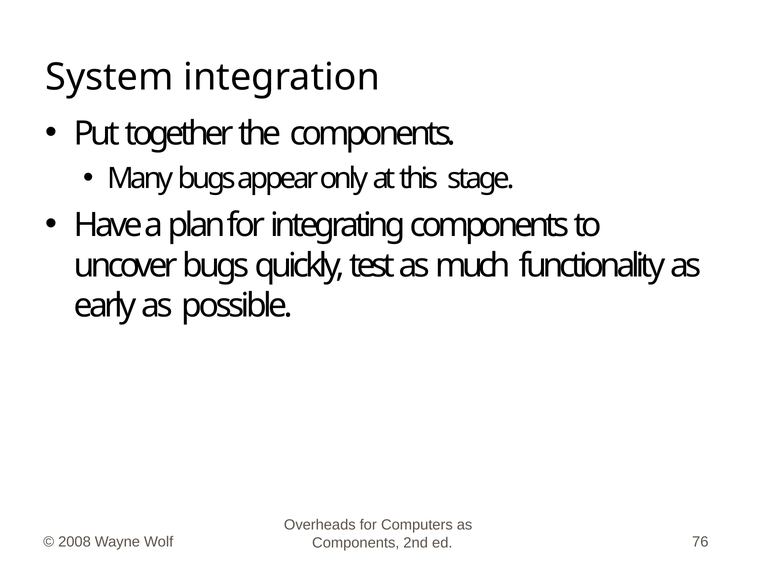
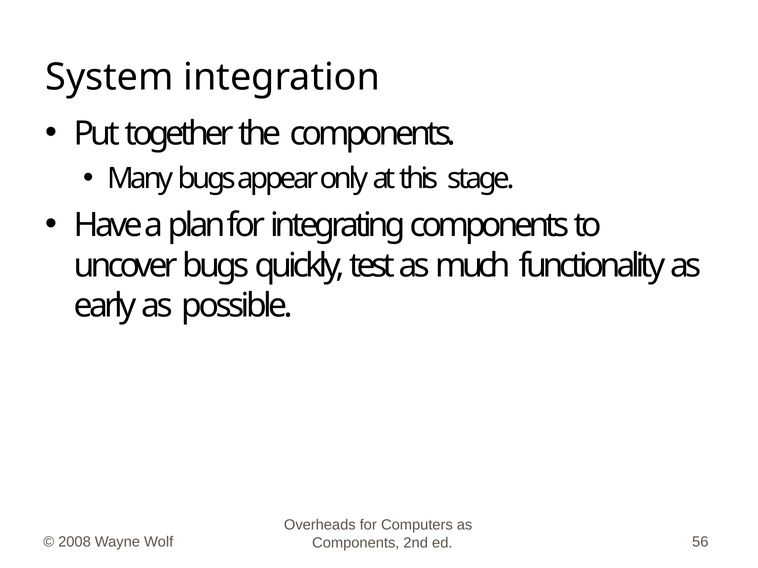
76: 76 -> 56
